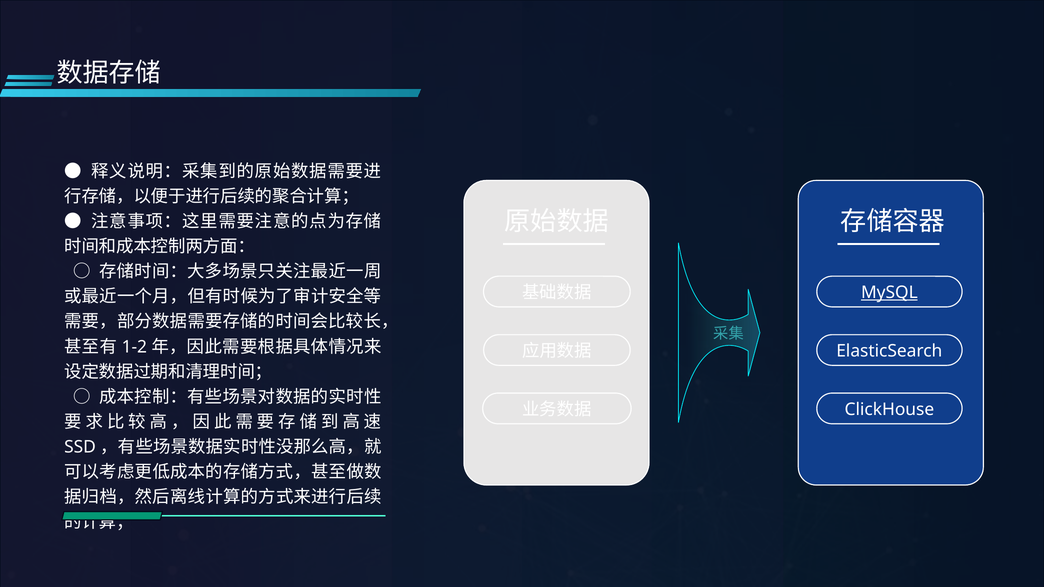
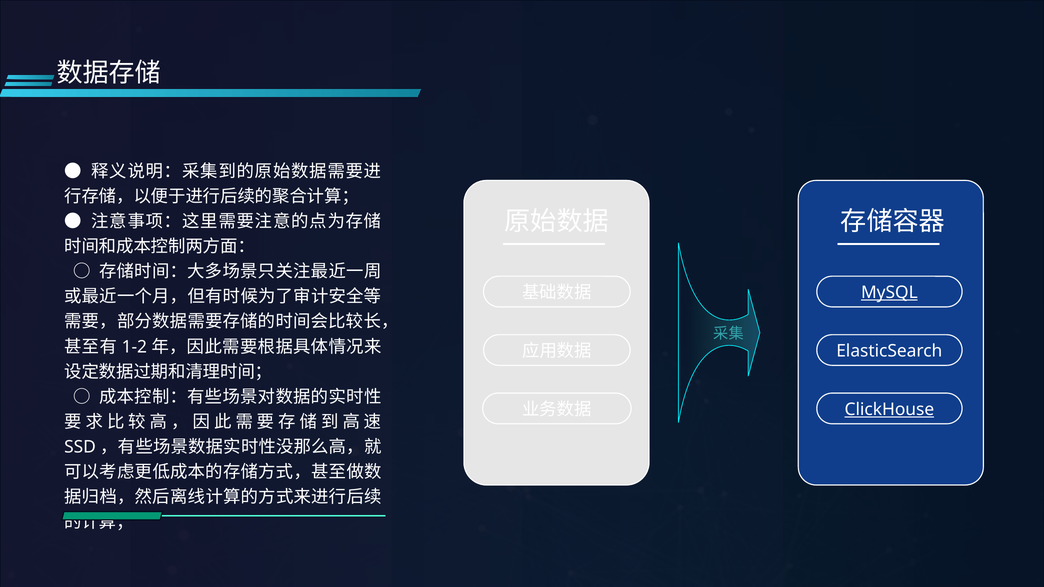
ClickHouse underline: none -> present
